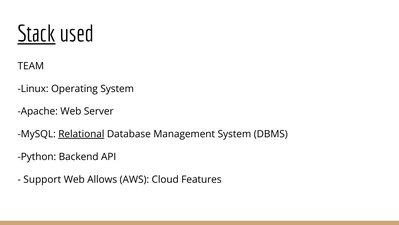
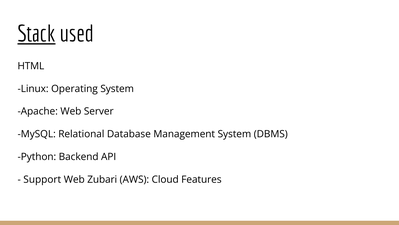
TEAM: TEAM -> HTML
Relational underline: present -> none
Allows: Allows -> Zubari
